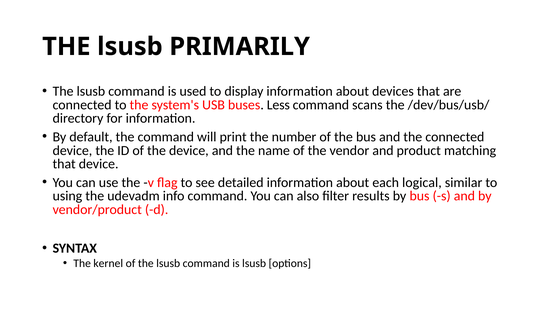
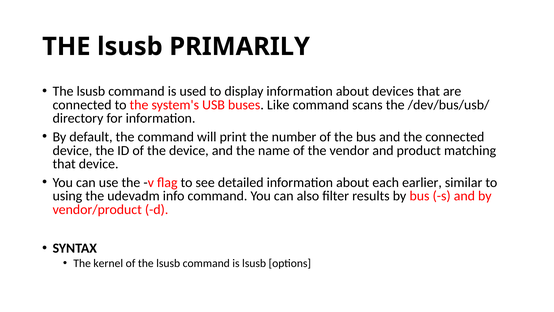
Less: Less -> Like
logical: logical -> earlier
